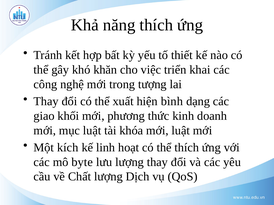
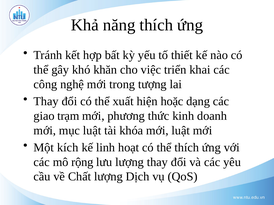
bình: bình -> hoặc
khối: khối -> trạm
byte: byte -> rộng
